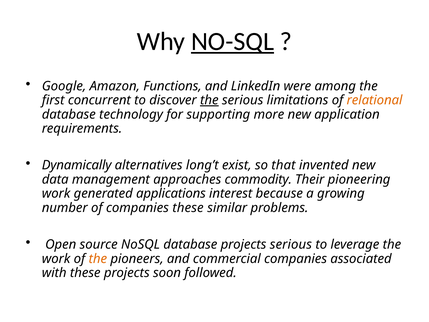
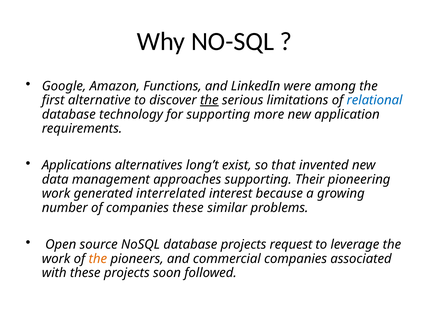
NO-SQL underline: present -> none
concurrent: concurrent -> alternative
relational colour: orange -> blue
Dynamically: Dynamically -> Applications
approaches commodity: commodity -> supporting
applications: applications -> interrelated
projects serious: serious -> request
